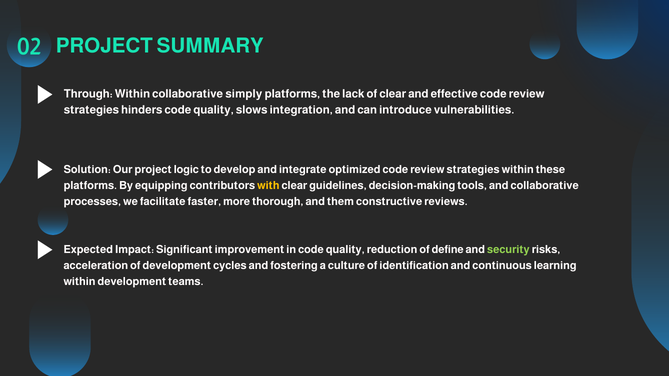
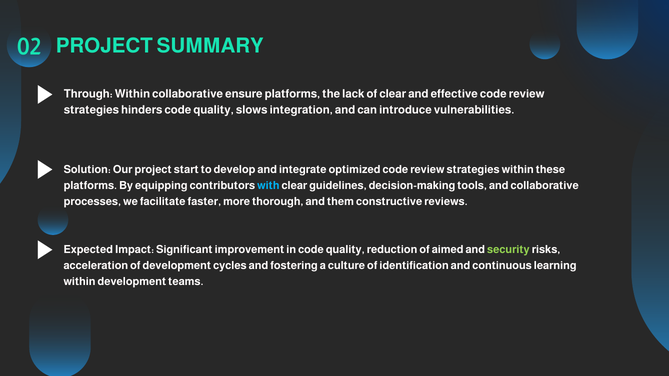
simply: simply -> ensure
logic: logic -> start
with colour: yellow -> light blue
define: define -> aimed
